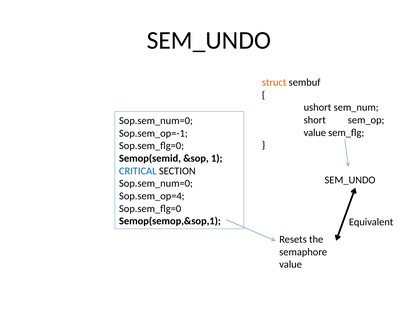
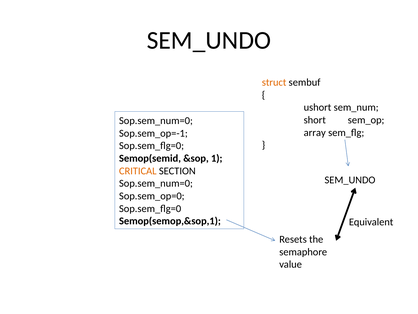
value at (315, 132): value -> array
CRITICAL colour: blue -> orange
Sop.sem_op=4: Sop.sem_op=4 -> Sop.sem_op=0
